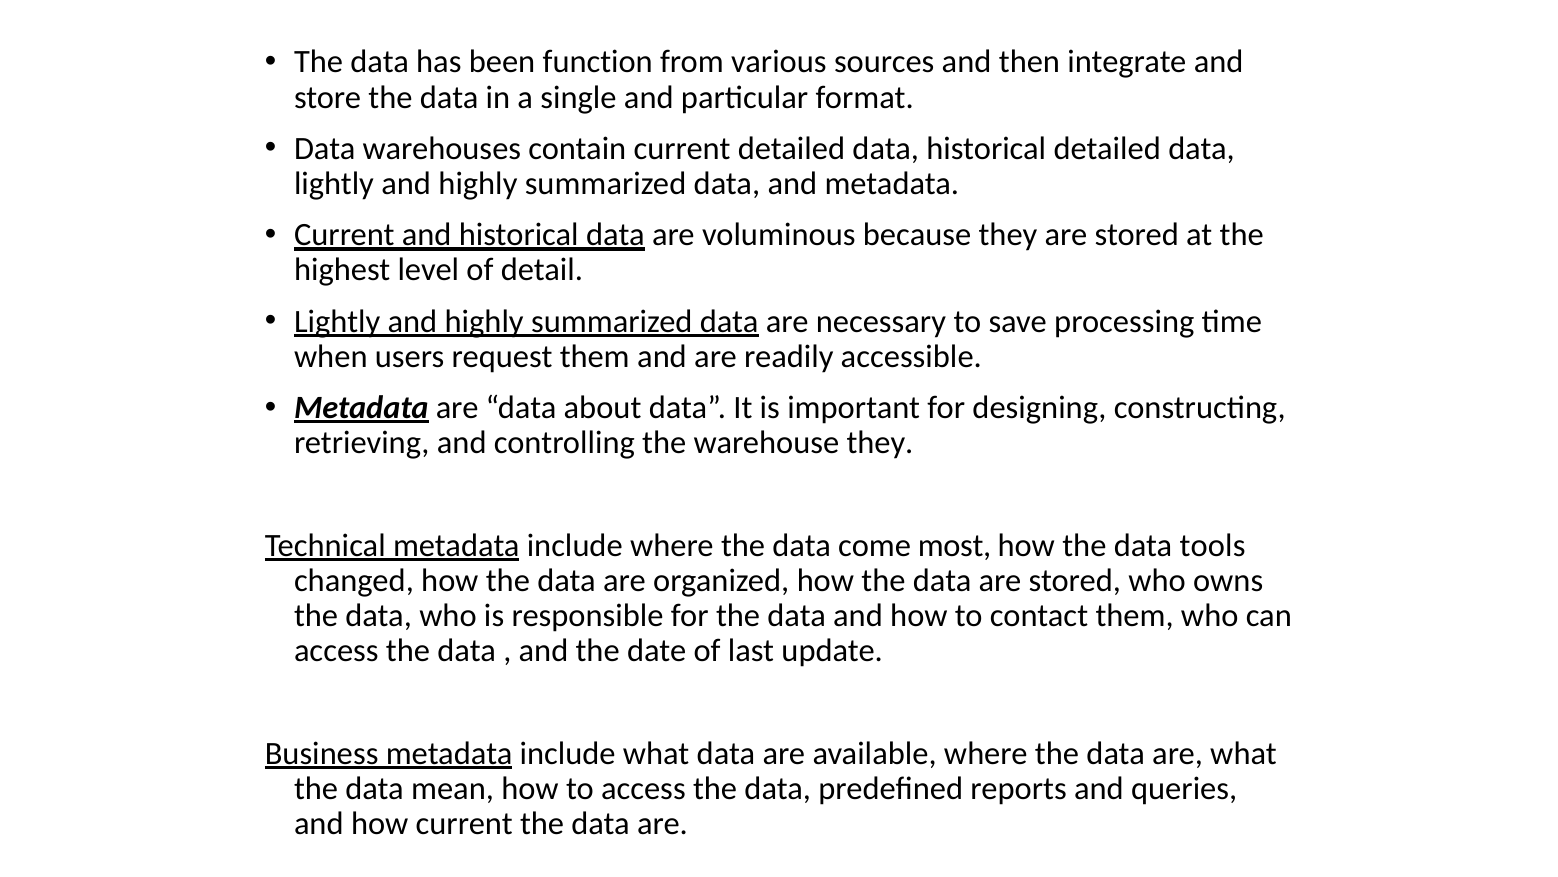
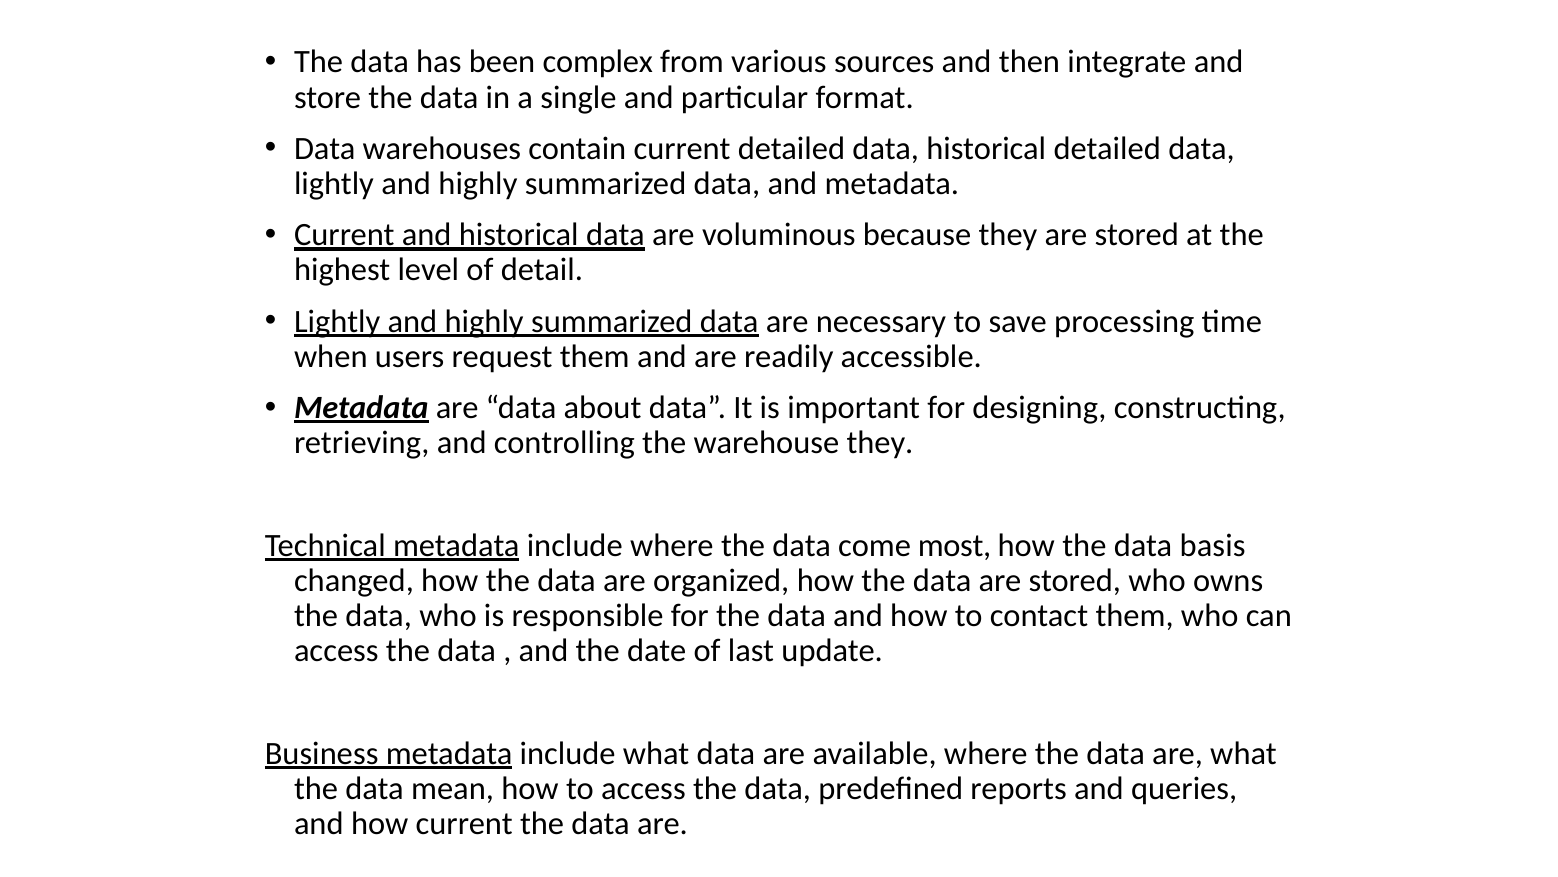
function: function -> complex
tools: tools -> basis
